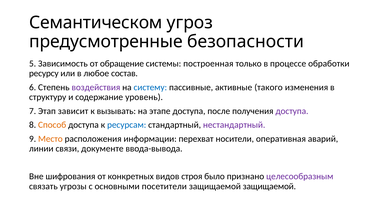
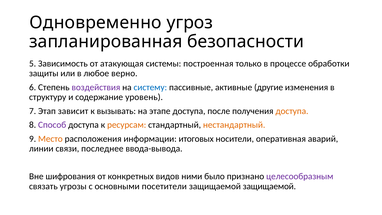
Семантическом: Семантическом -> Одновременно
предусмотренные: предусмотренные -> запланированная
обращение: обращение -> атакующая
ресурсу: ресурсу -> защиты
состав: состав -> верно
такого: такого -> другие
доступа at (292, 111) colour: purple -> orange
Способ colour: orange -> purple
ресурсам colour: blue -> orange
нестандартный colour: purple -> orange
перехват: перехват -> итоговых
документе: документе -> последнее
строя: строя -> ними
